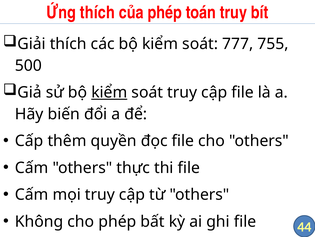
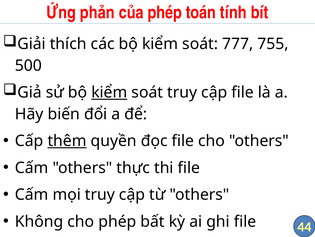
Ứng thích: thích -> phản
toán truy: truy -> tính
thêm underline: none -> present
